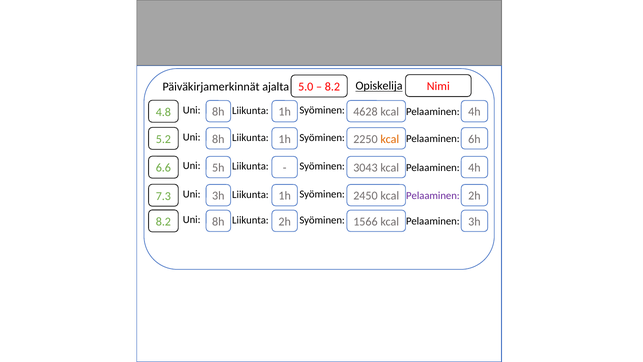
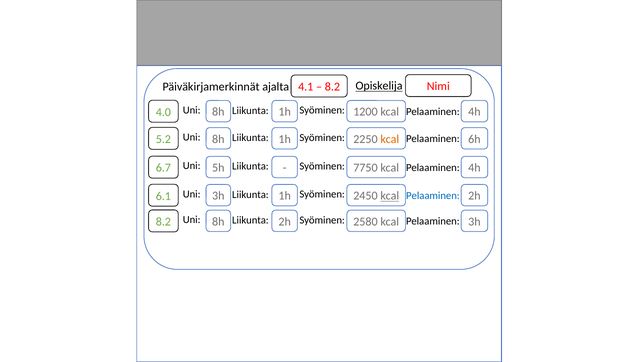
5.0: 5.0 -> 4.1
4628: 4628 -> 1200
4.8: 4.8 -> 4.0
3043: 3043 -> 7750
6.6: 6.6 -> 6.7
Pelaaminen at (433, 195) colour: purple -> blue
kcal at (390, 196) underline: none -> present
7.3: 7.3 -> 6.1
1566: 1566 -> 2580
